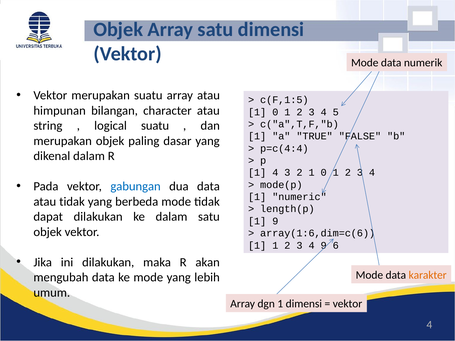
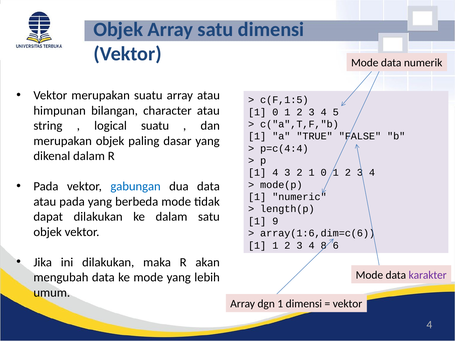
atau tidak: tidak -> pada
4 9: 9 -> 8
karakter colour: orange -> purple
